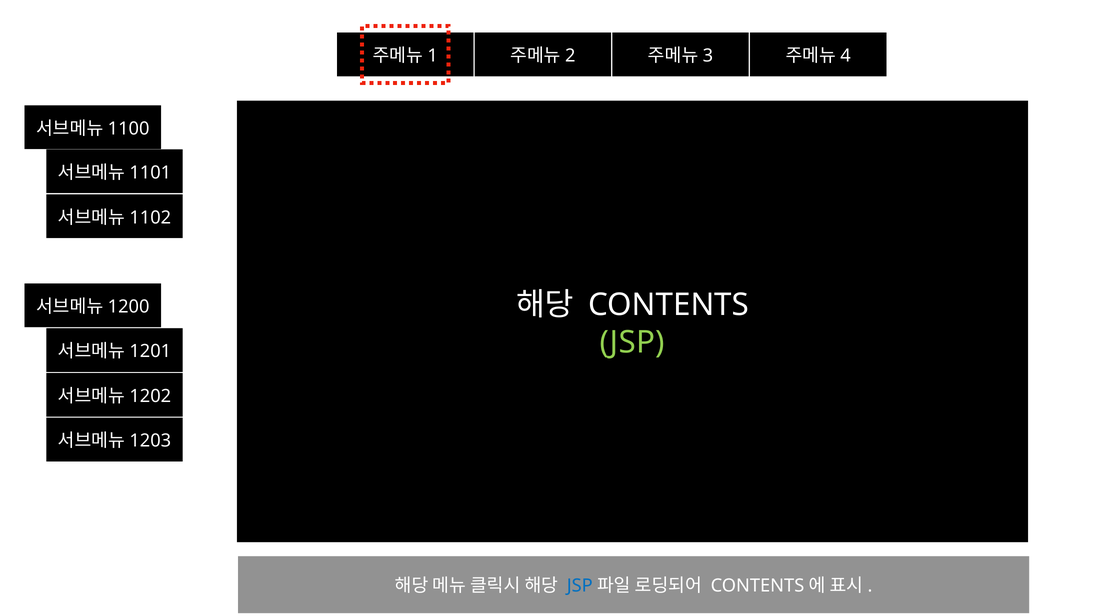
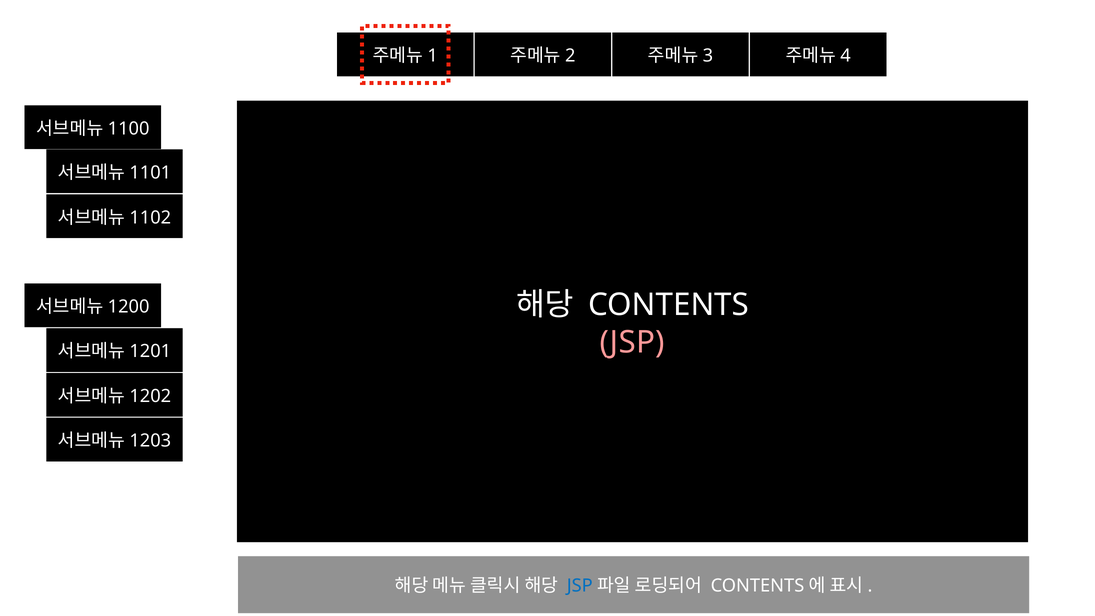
JSP at (632, 342) colour: light green -> pink
